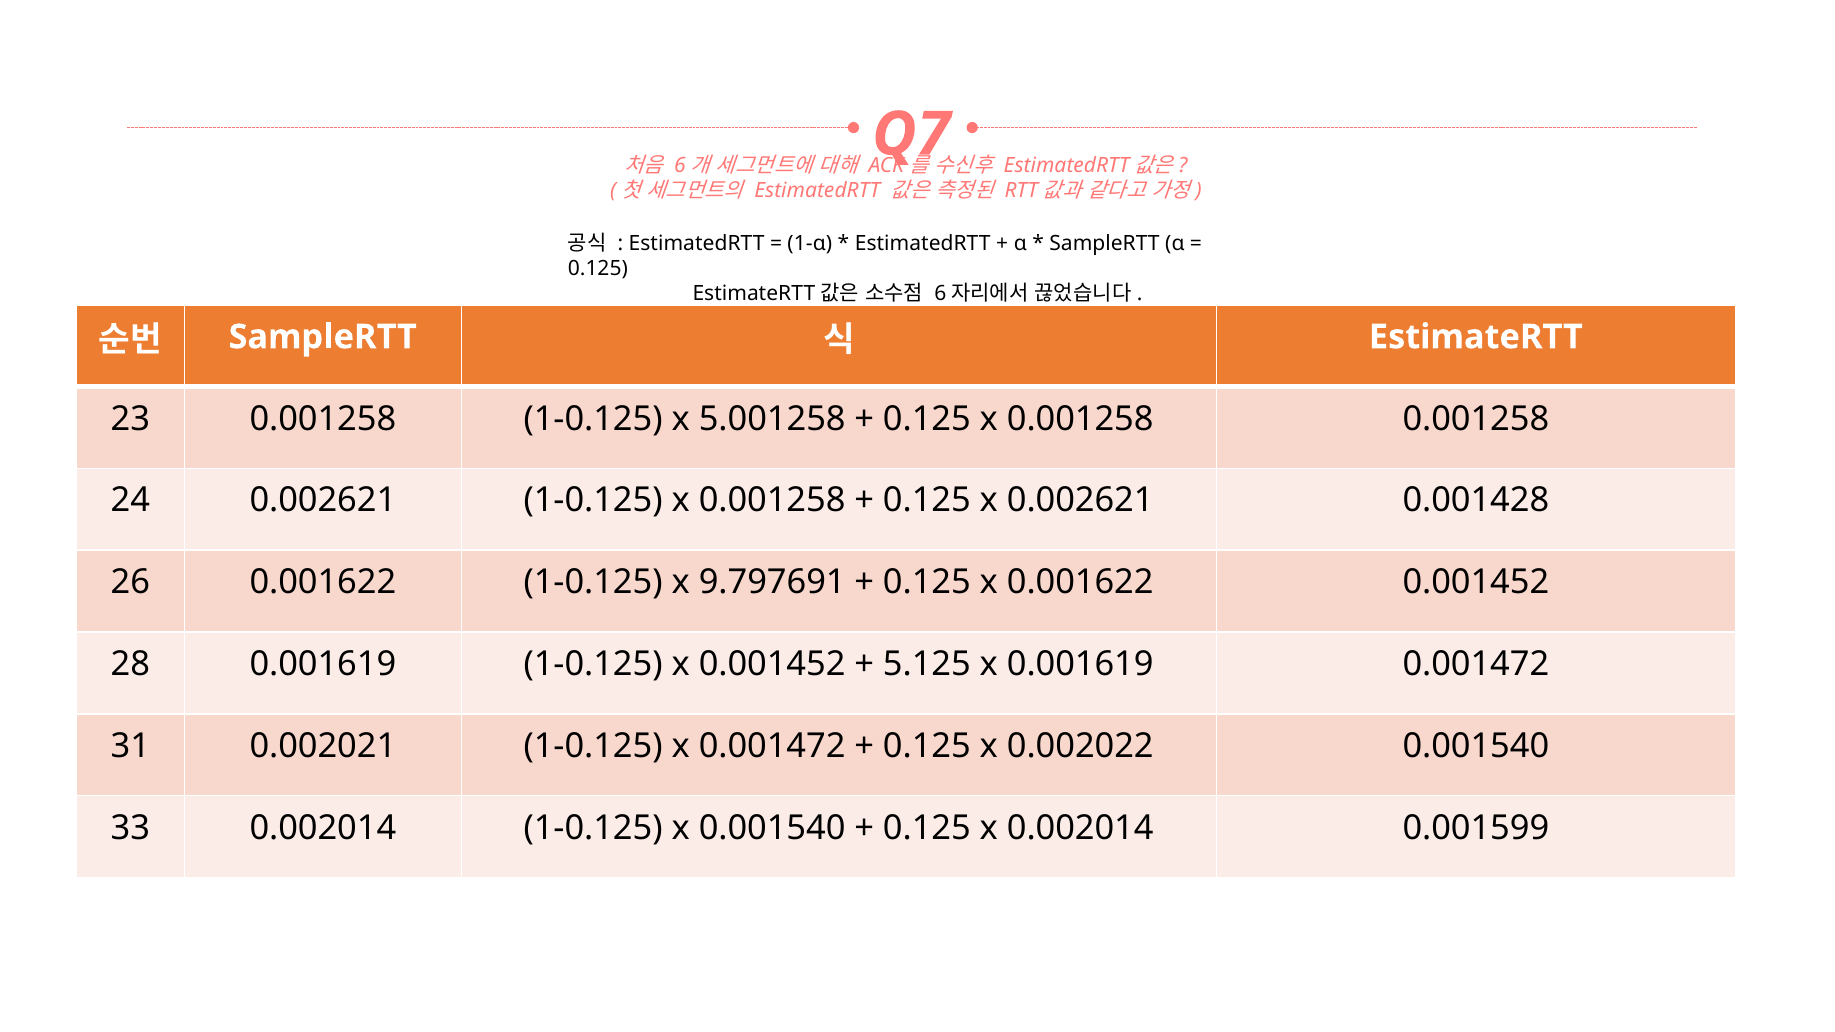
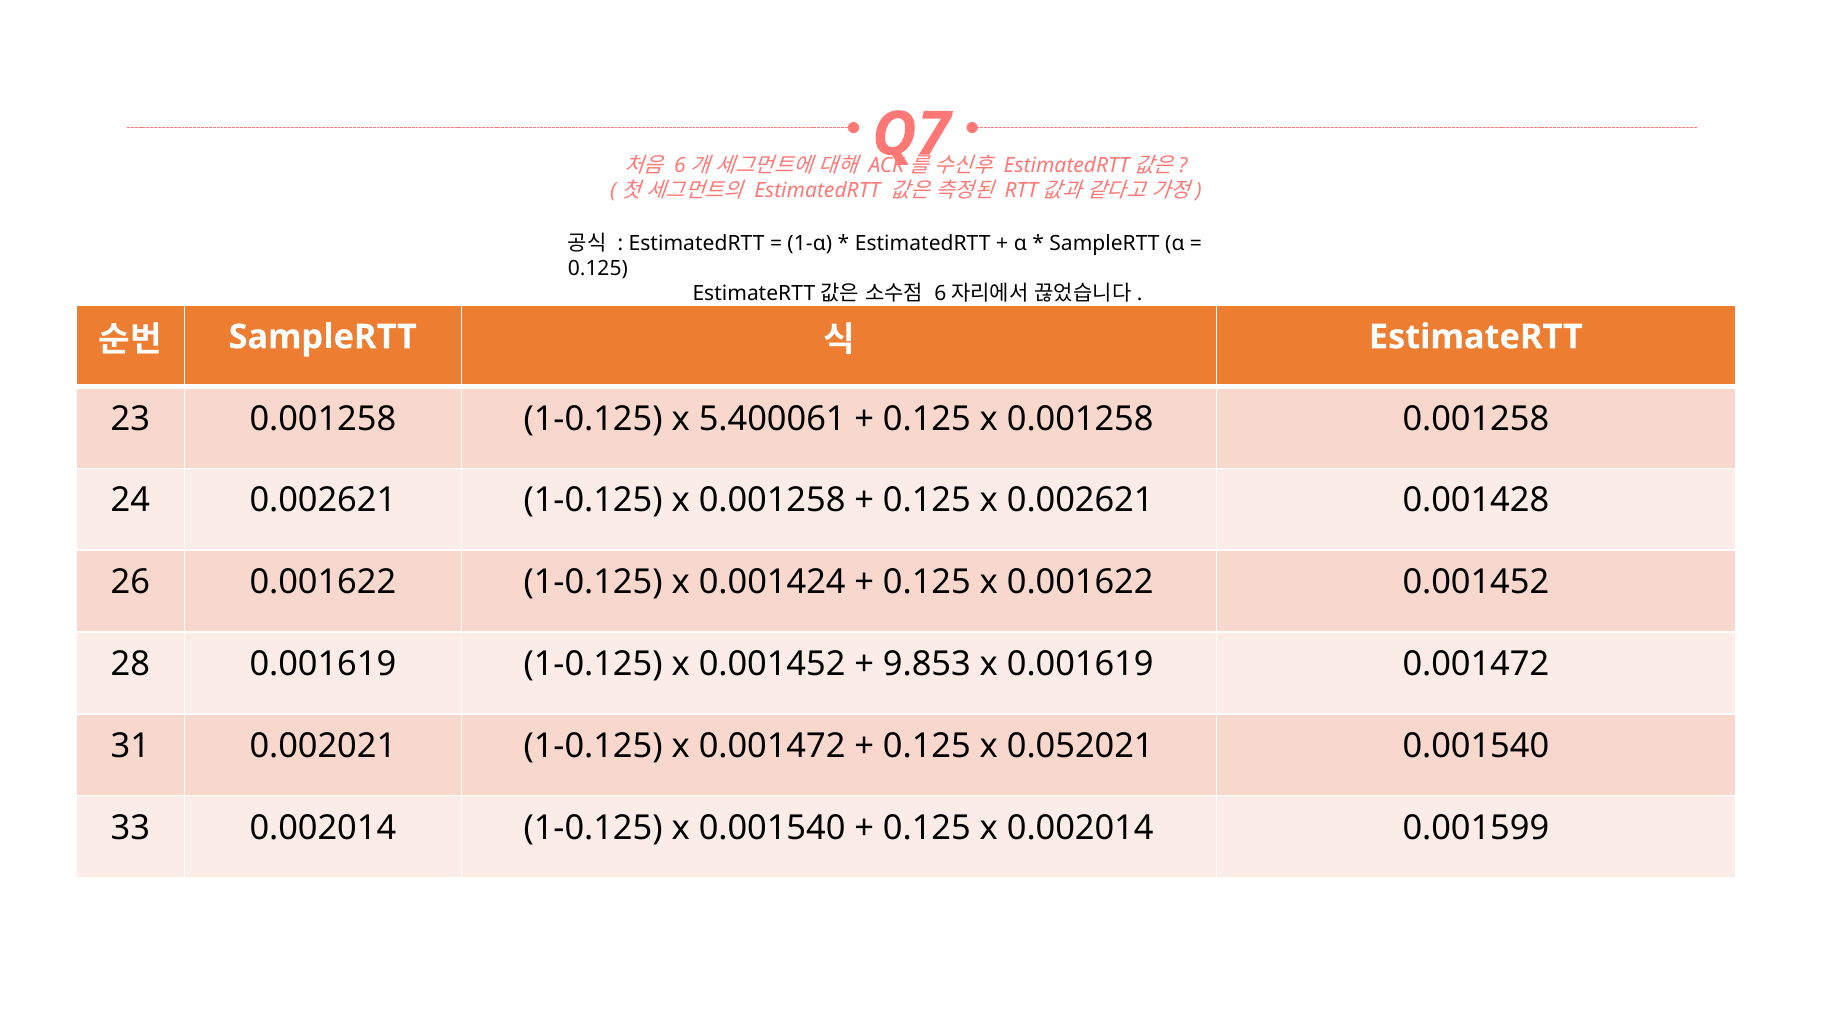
5.001258: 5.001258 -> 5.400061
9.797691: 9.797691 -> 0.001424
5.125: 5.125 -> 9.853
0.002022: 0.002022 -> 0.052021
